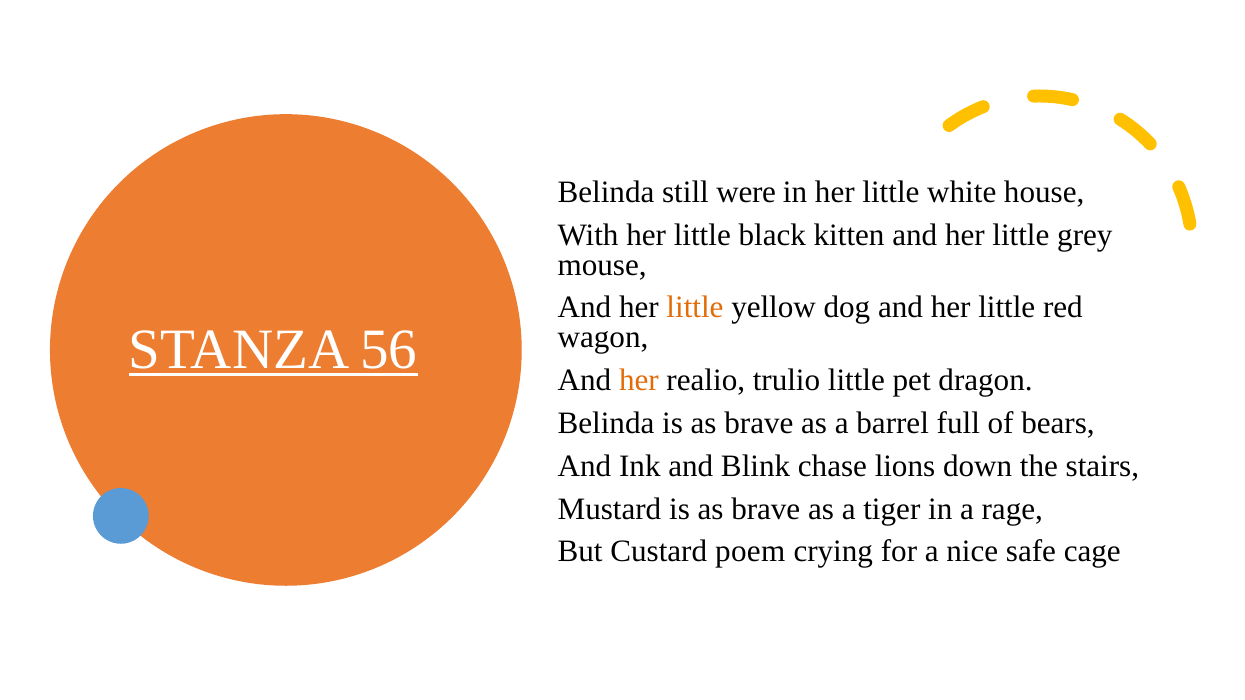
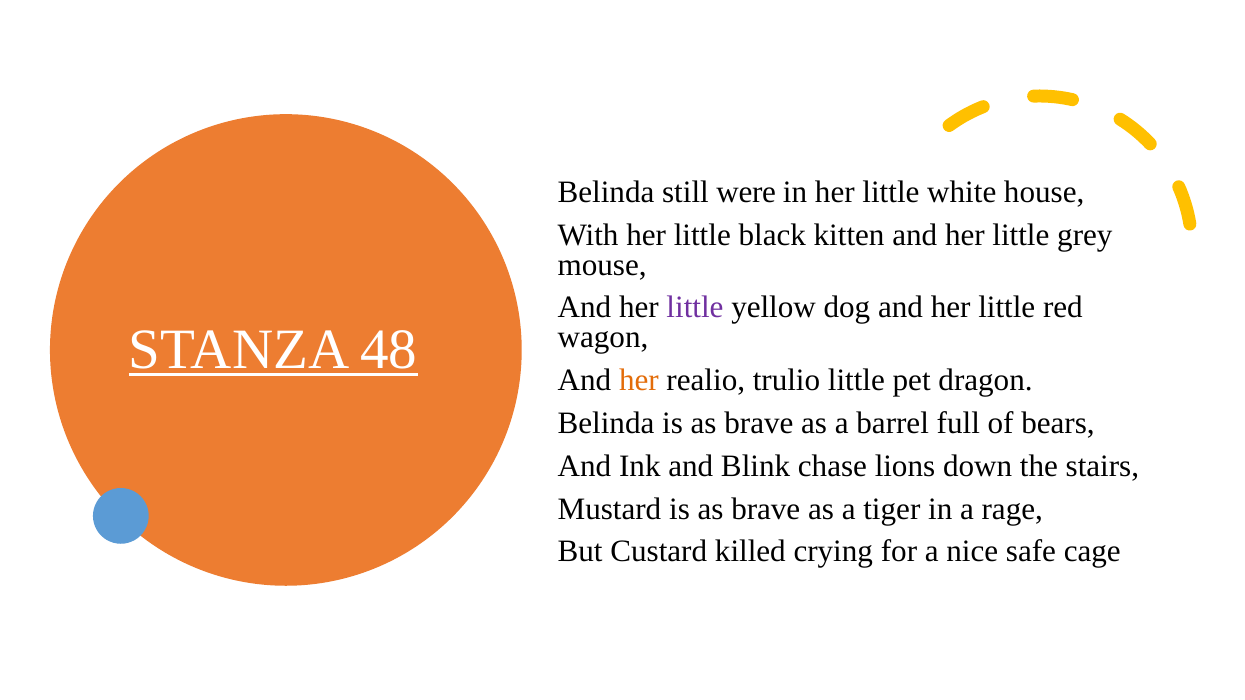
little at (695, 308) colour: orange -> purple
56: 56 -> 48
poem: poem -> killed
